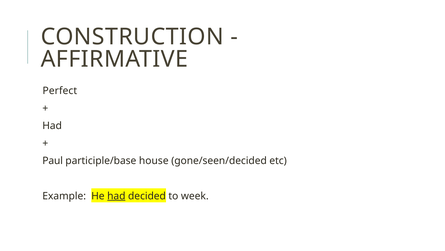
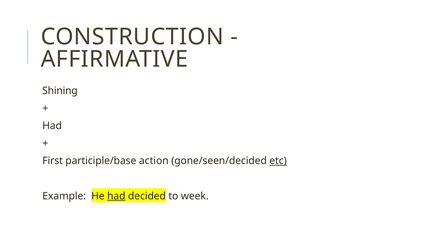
Perfect: Perfect -> Shining
Paul: Paul -> First
house: house -> action
etc underline: none -> present
